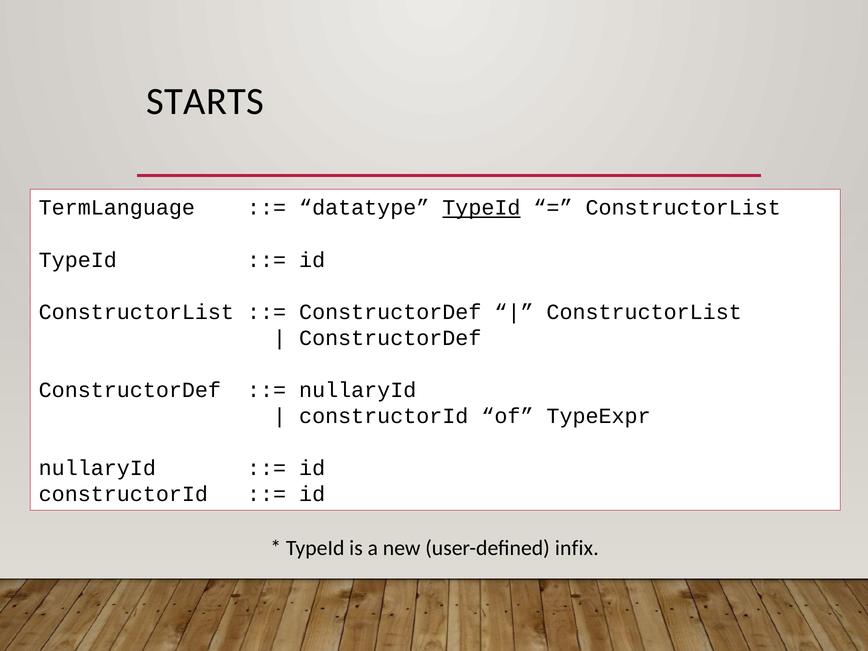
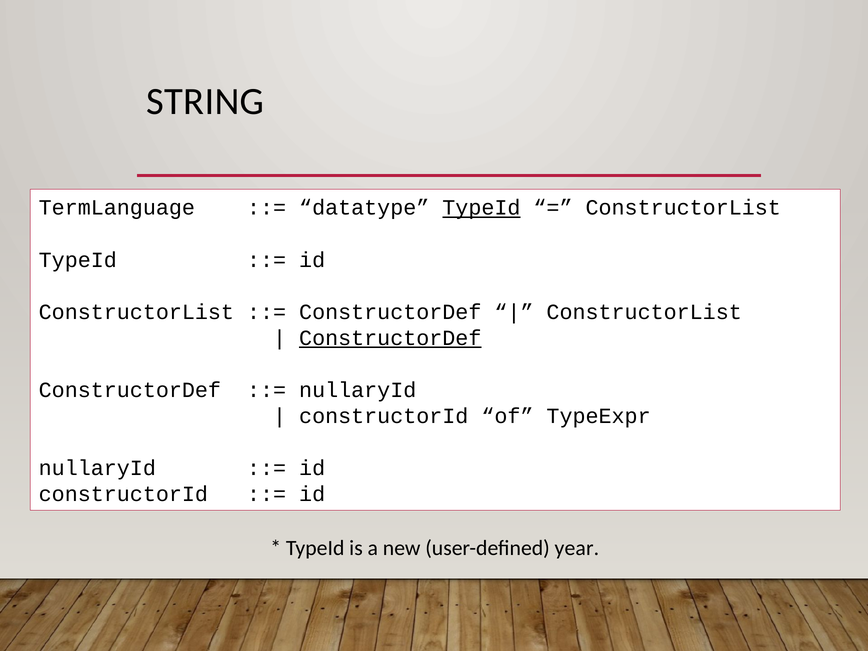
STARTS: STARTS -> STRING
ConstructorDef at (390, 338) underline: none -> present
infix: infix -> year
